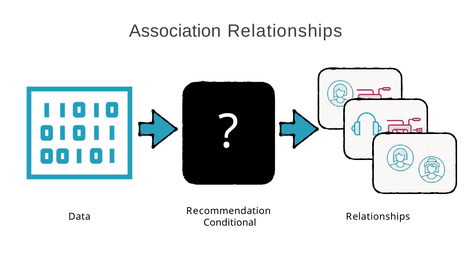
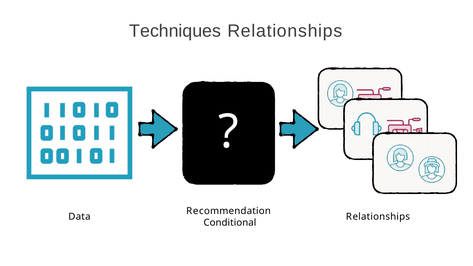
Association: Association -> Techniques
